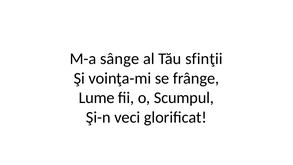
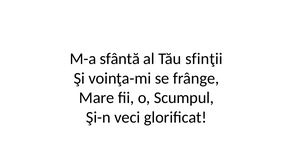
sânge: sânge -> sfântă
Lume: Lume -> Mare
